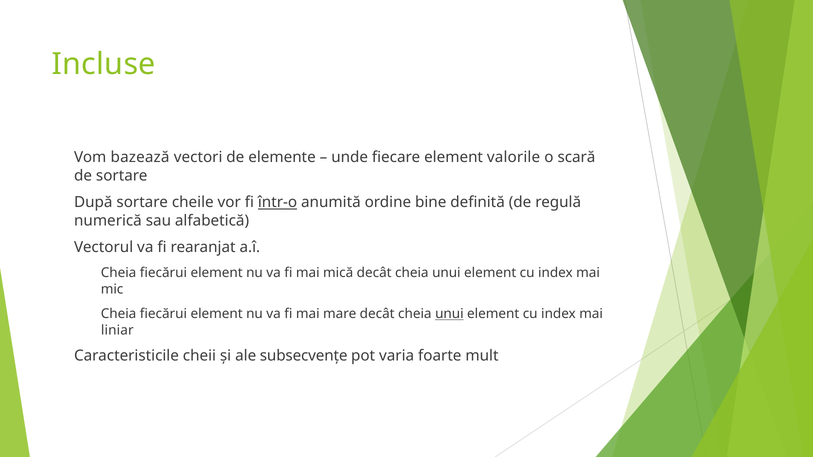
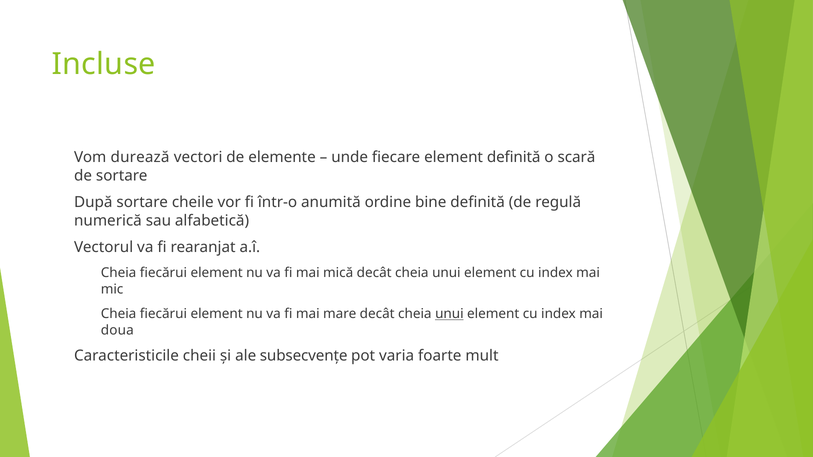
bazează: bazează -> durează
element valorile: valorile -> definită
într-o underline: present -> none
liniar: liniar -> doua
